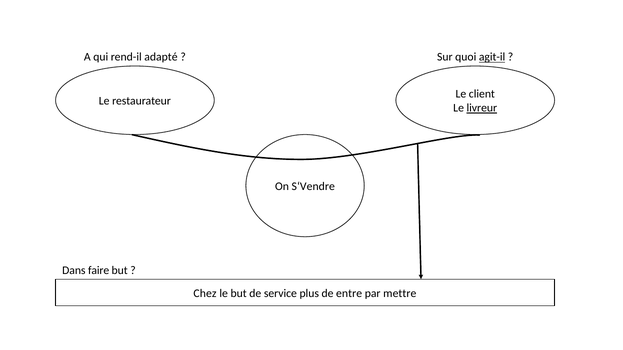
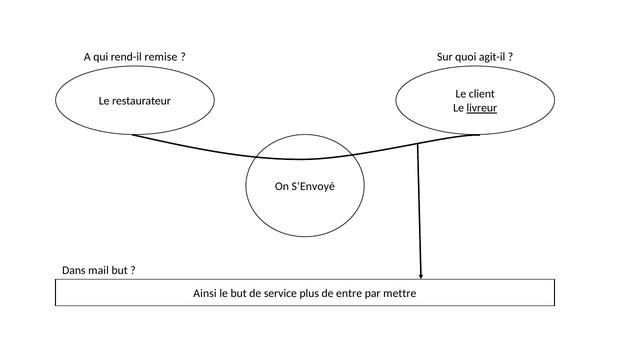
adapté: adapté -> remise
agit-il underline: present -> none
S‘Vendre: S‘Vendre -> S‘Envoyé
faire: faire -> mail
Chez: Chez -> Ainsi
